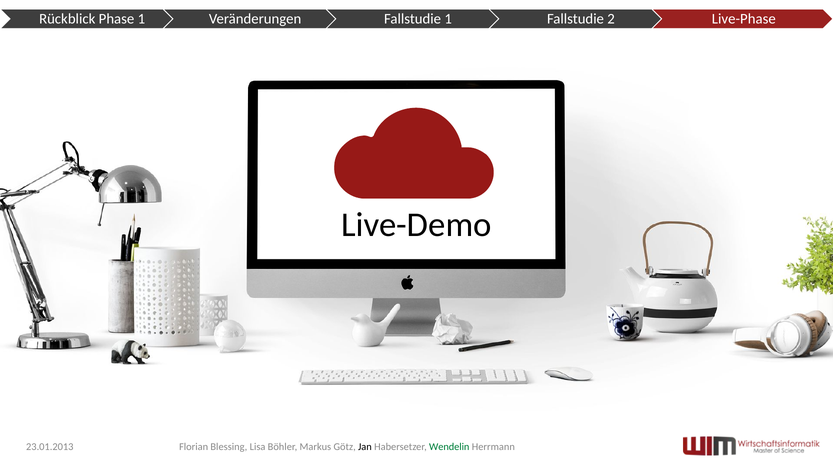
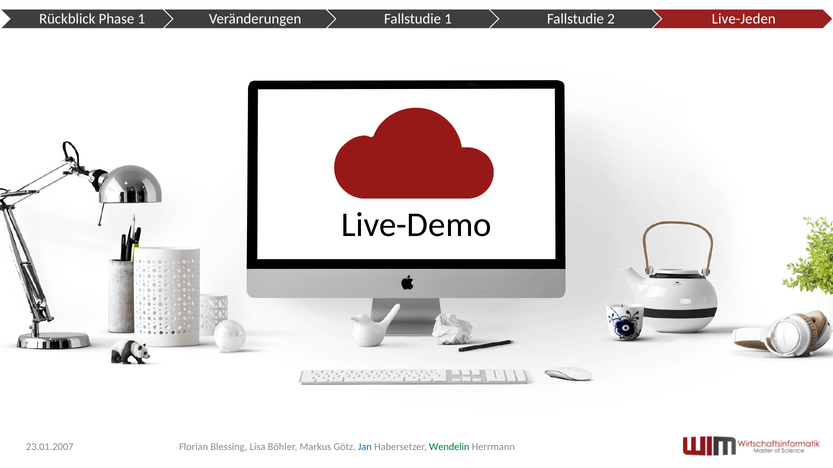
Live-Phase: Live-Phase -> Live-Jeden
Jan colour: black -> blue
23.01.2013: 23.01.2013 -> 23.01.2007
